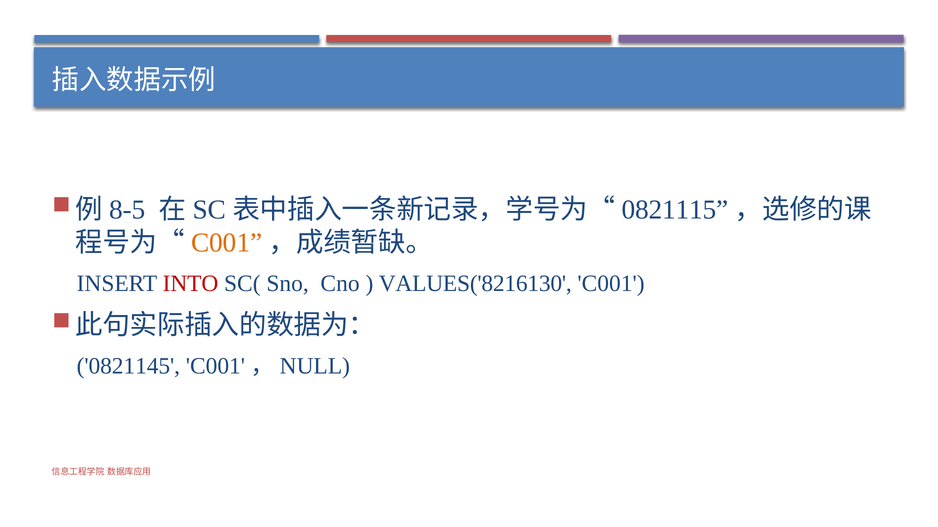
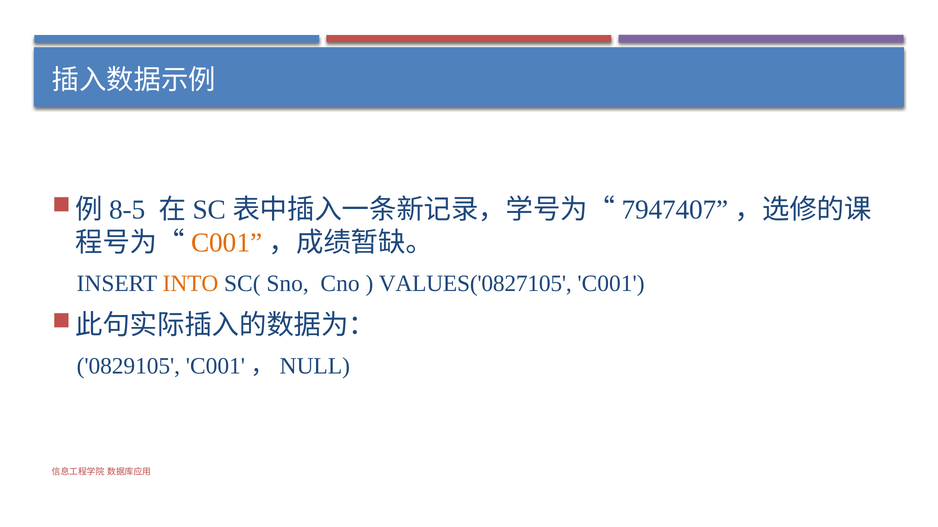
0821115: 0821115 -> 7947407
INTO colour: red -> orange
VALUES('8216130: VALUES('8216130 -> VALUES('0827105
0821145: 0821145 -> 0829105
